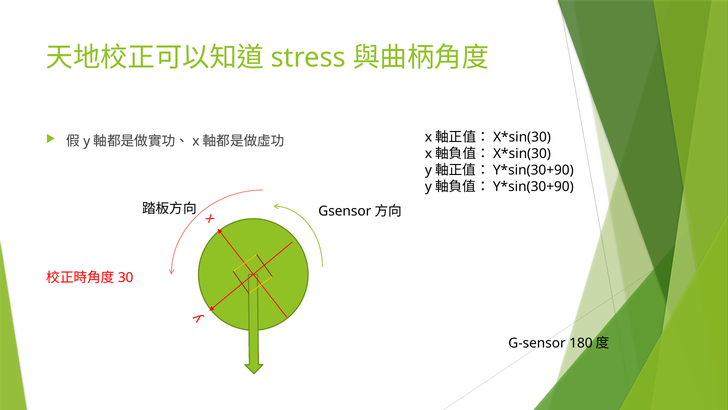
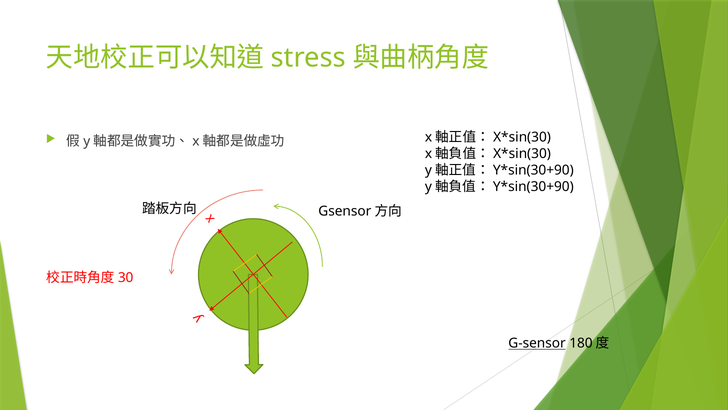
G-sensor underline: none -> present
